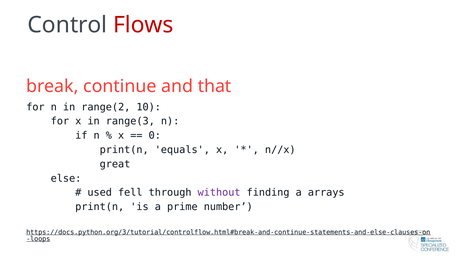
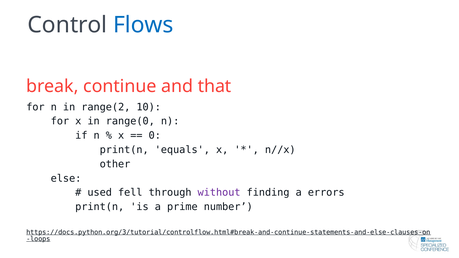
Flows colour: red -> blue
range(3: range(3 -> range(0
great: great -> other
arrays: arrays -> errors
